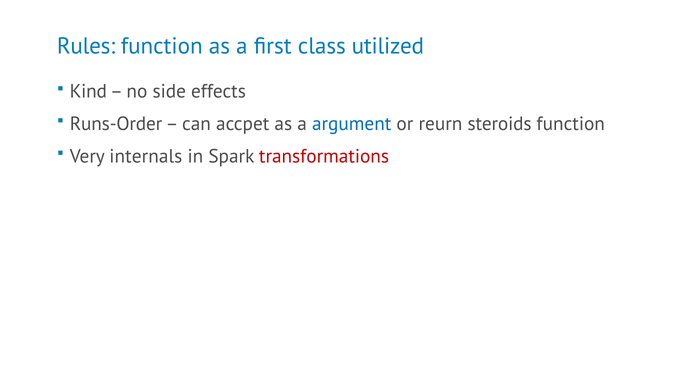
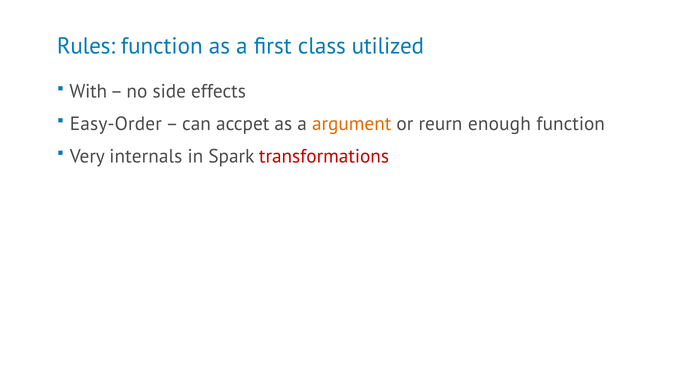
Kind: Kind -> With
Runs-Order: Runs-Order -> Easy-Order
argument colour: blue -> orange
steroids: steroids -> enough
